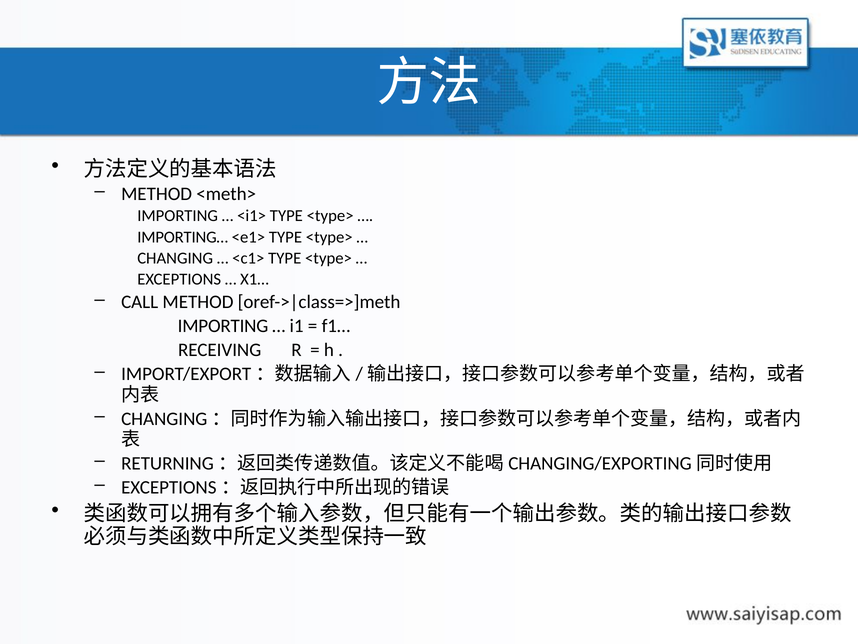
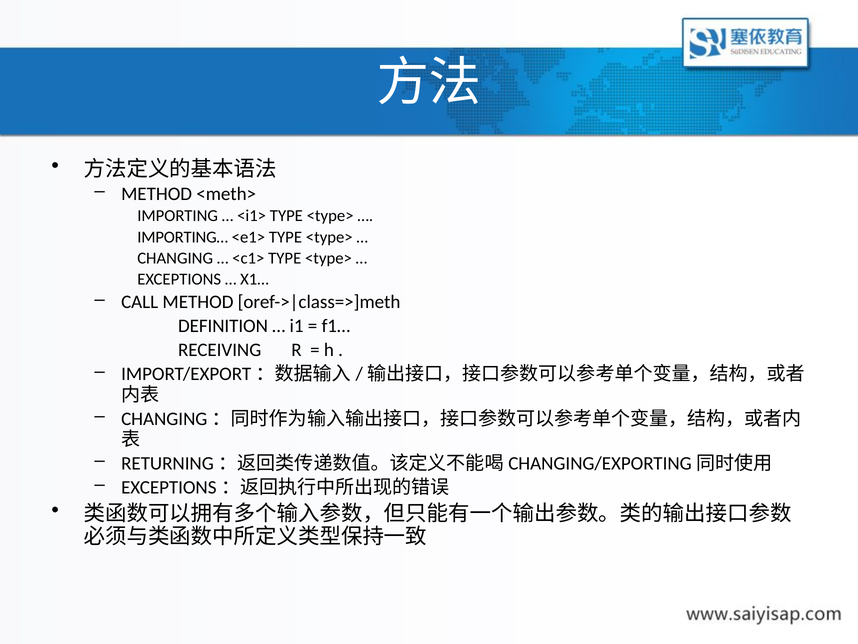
IMPORTING at (223, 326): IMPORTING -> DEFINITION
